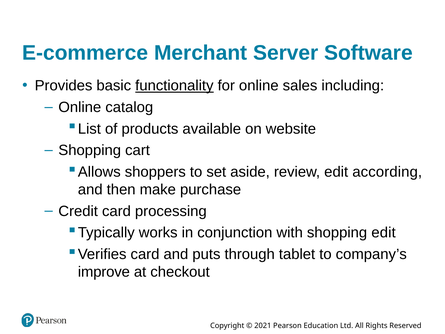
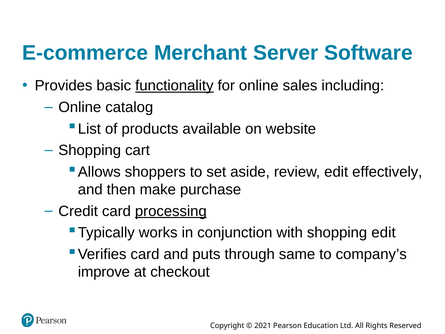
according: according -> effectively
processing underline: none -> present
tablet: tablet -> same
